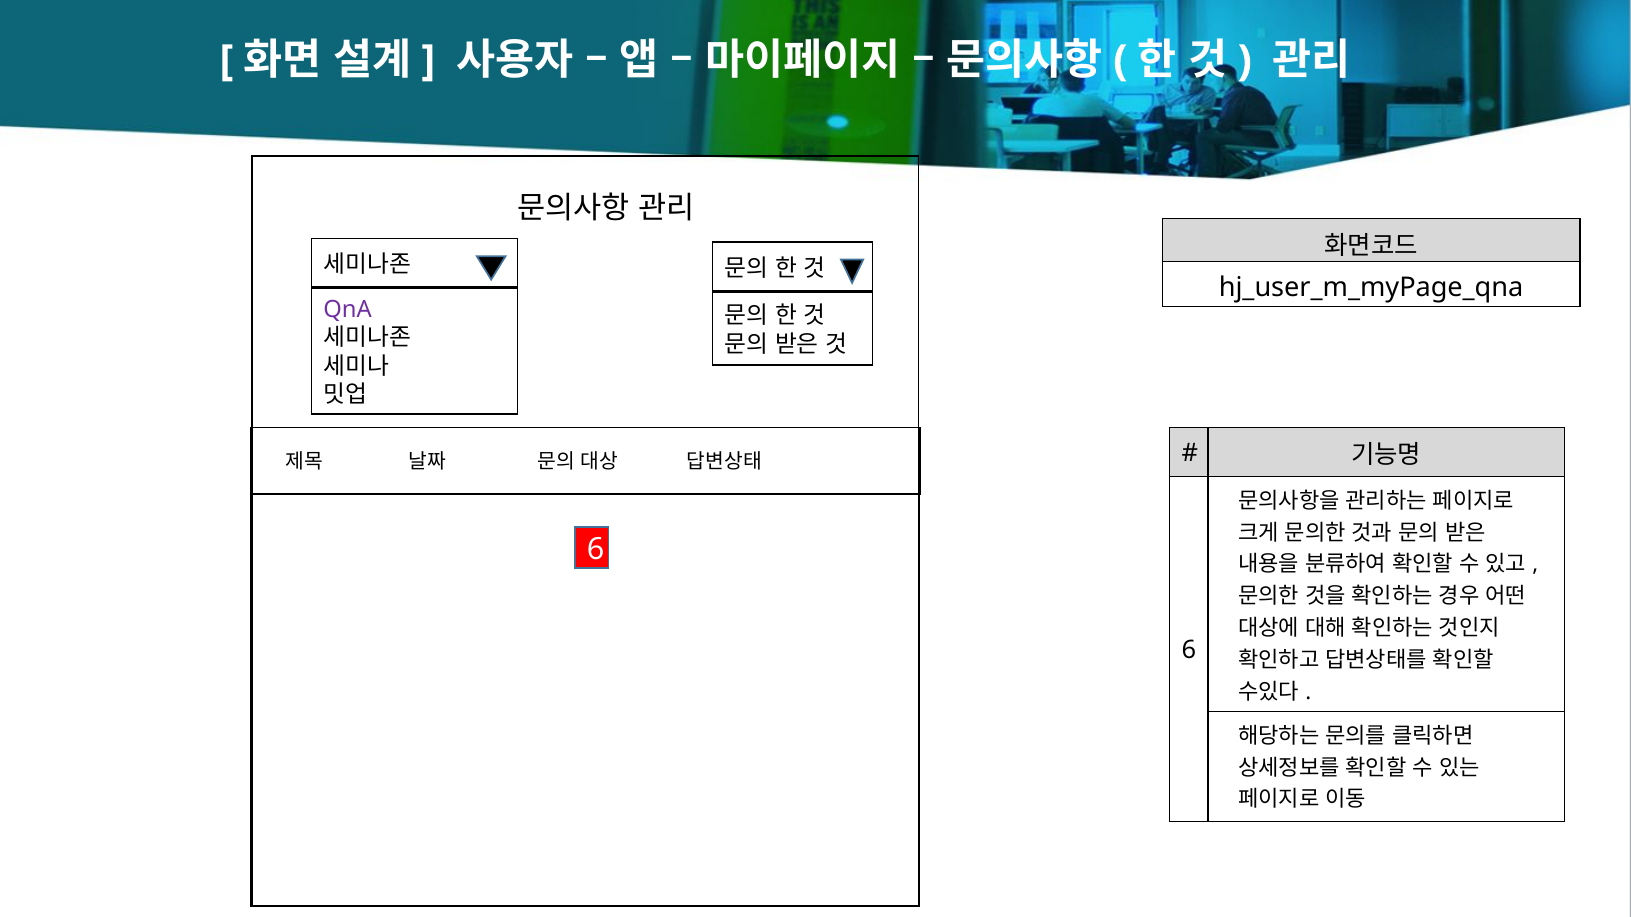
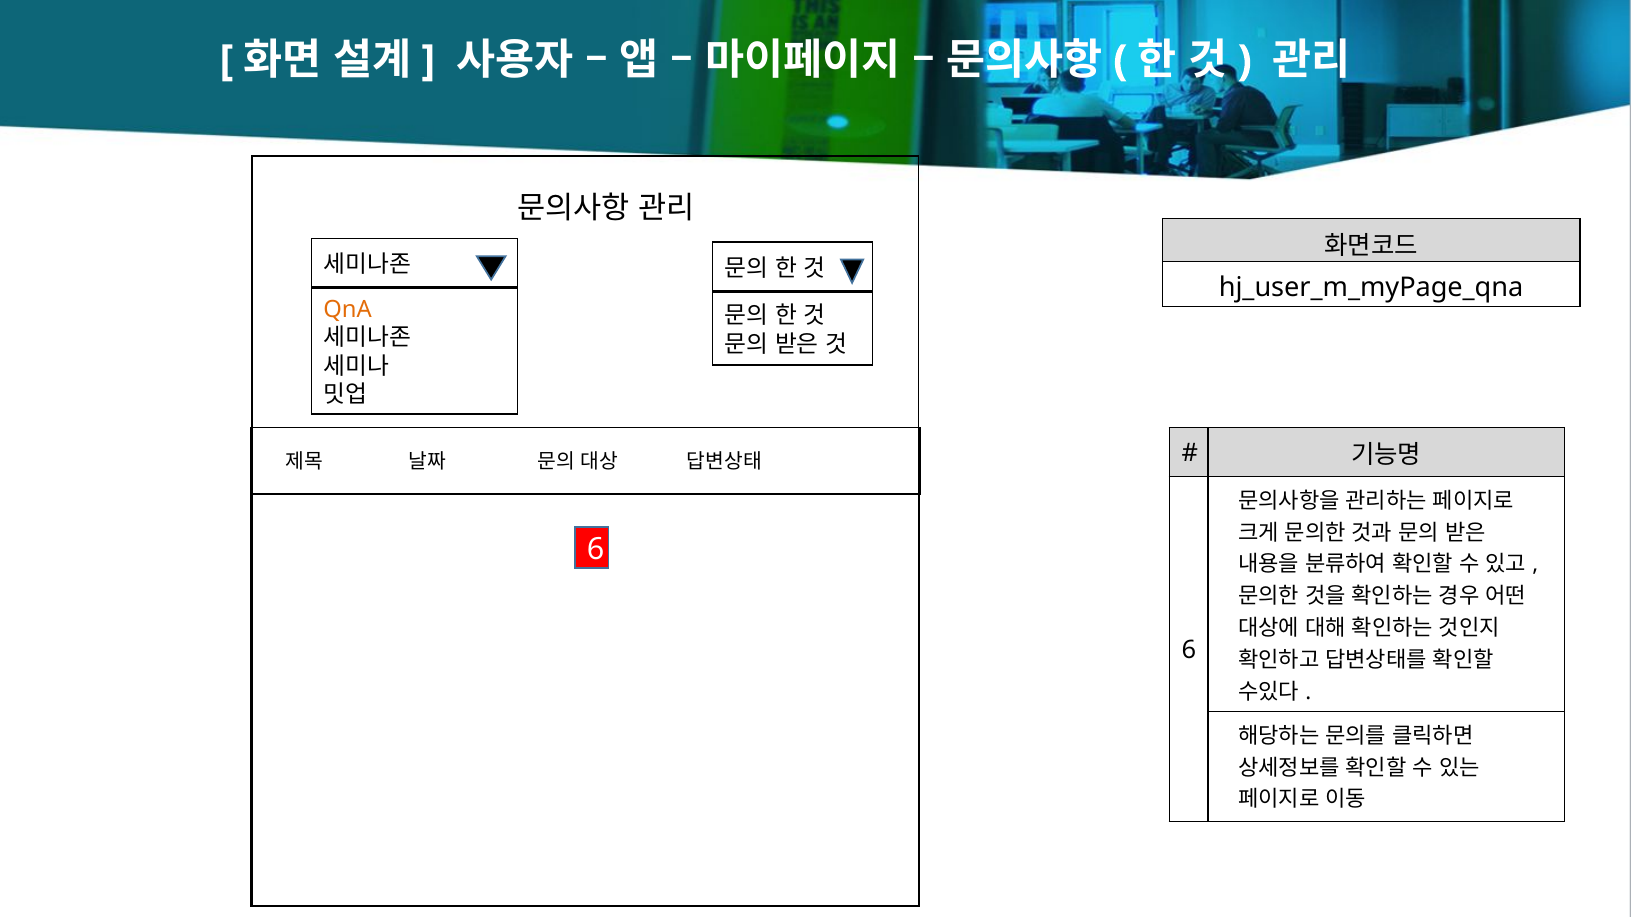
QnA colour: purple -> orange
